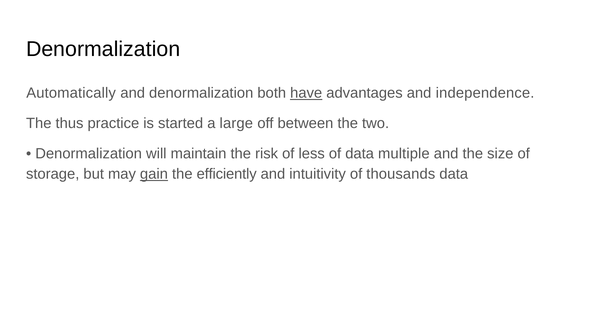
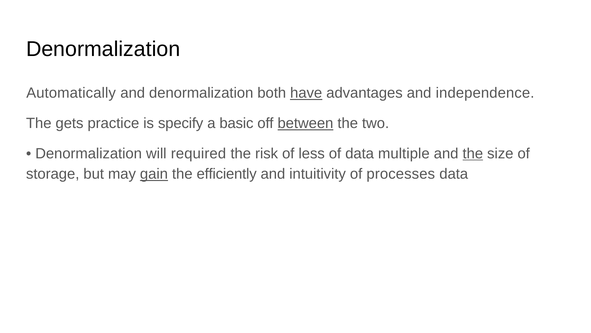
thus: thus -> gets
started: started -> specify
large: large -> basic
between underline: none -> present
maintain: maintain -> required
the at (473, 153) underline: none -> present
thousands: thousands -> processes
